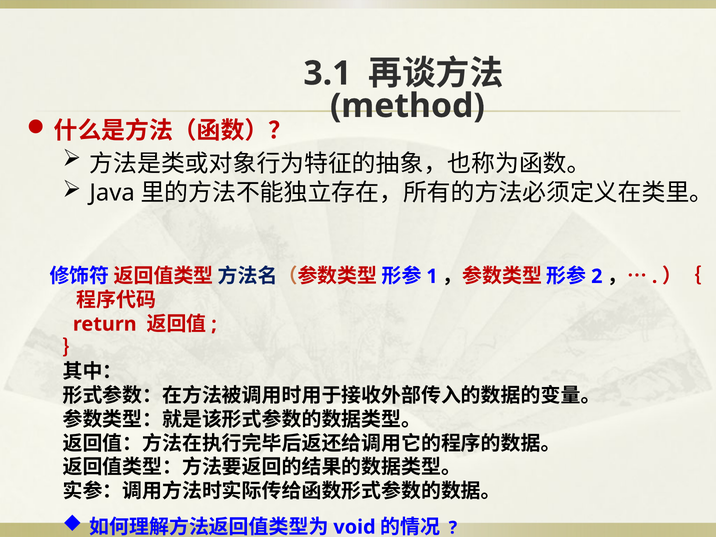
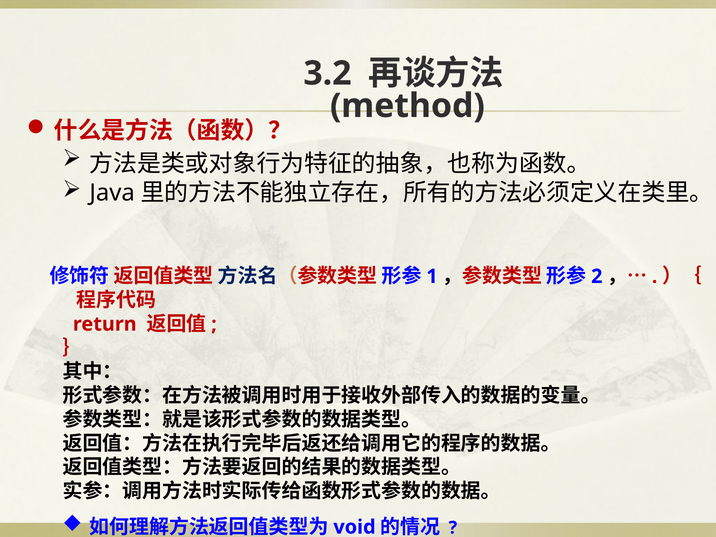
3.1: 3.1 -> 3.2
